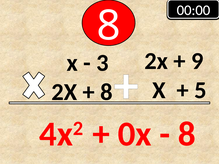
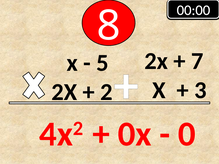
9: 9 -> 7
3: 3 -> 5
5: 5 -> 3
8 at (106, 92): 8 -> 2
8 at (187, 134): 8 -> 0
